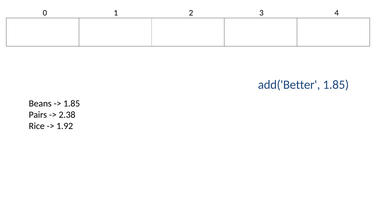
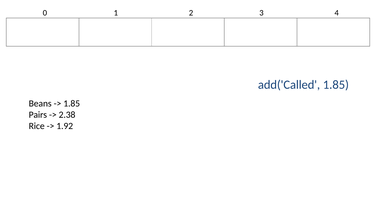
add('Better: add('Better -> add('Called
